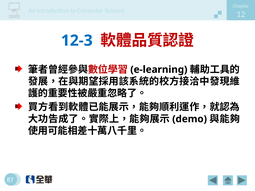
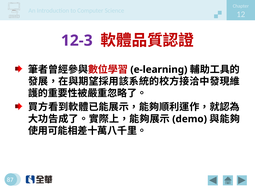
12-3 colour: blue -> purple
